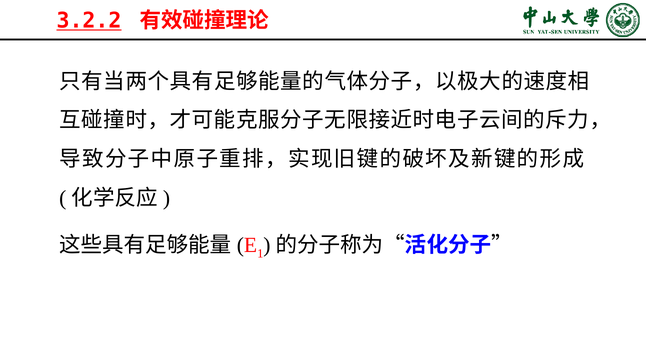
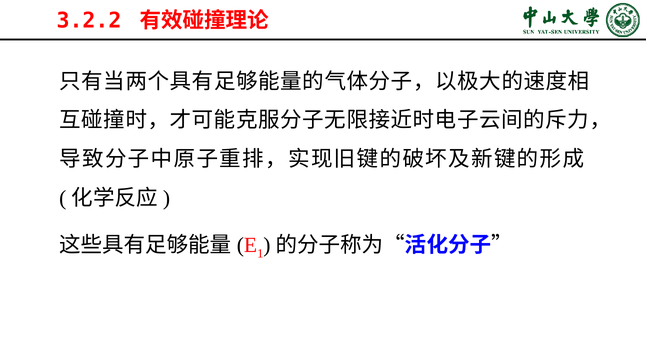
3.2.2 underline: present -> none
